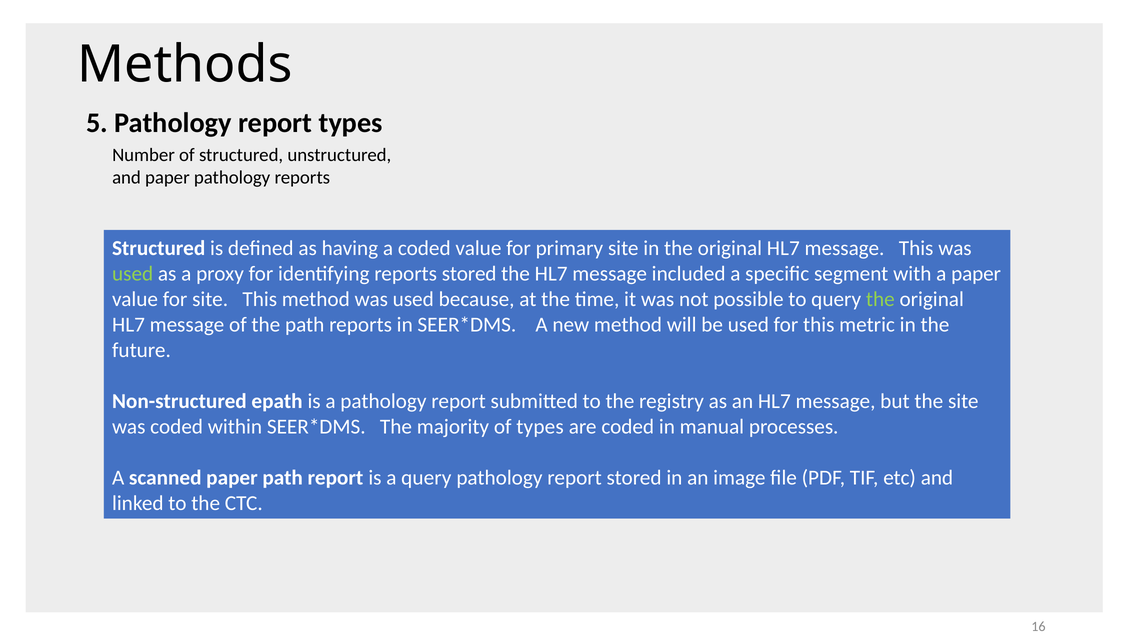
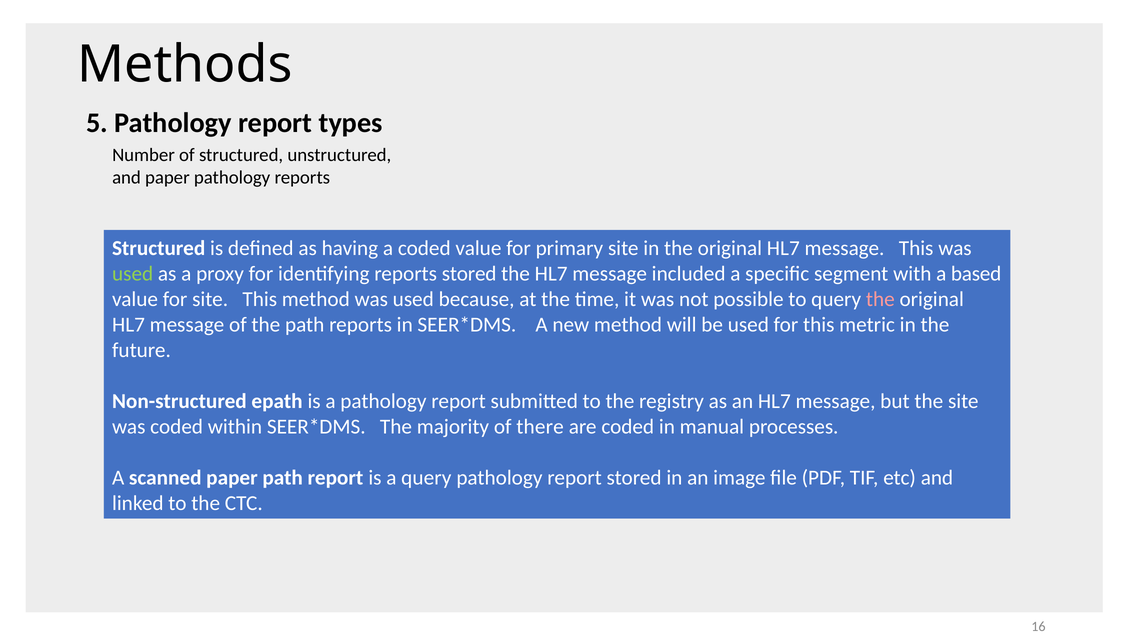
a paper: paper -> based
the at (880, 299) colour: light green -> pink
of types: types -> there
